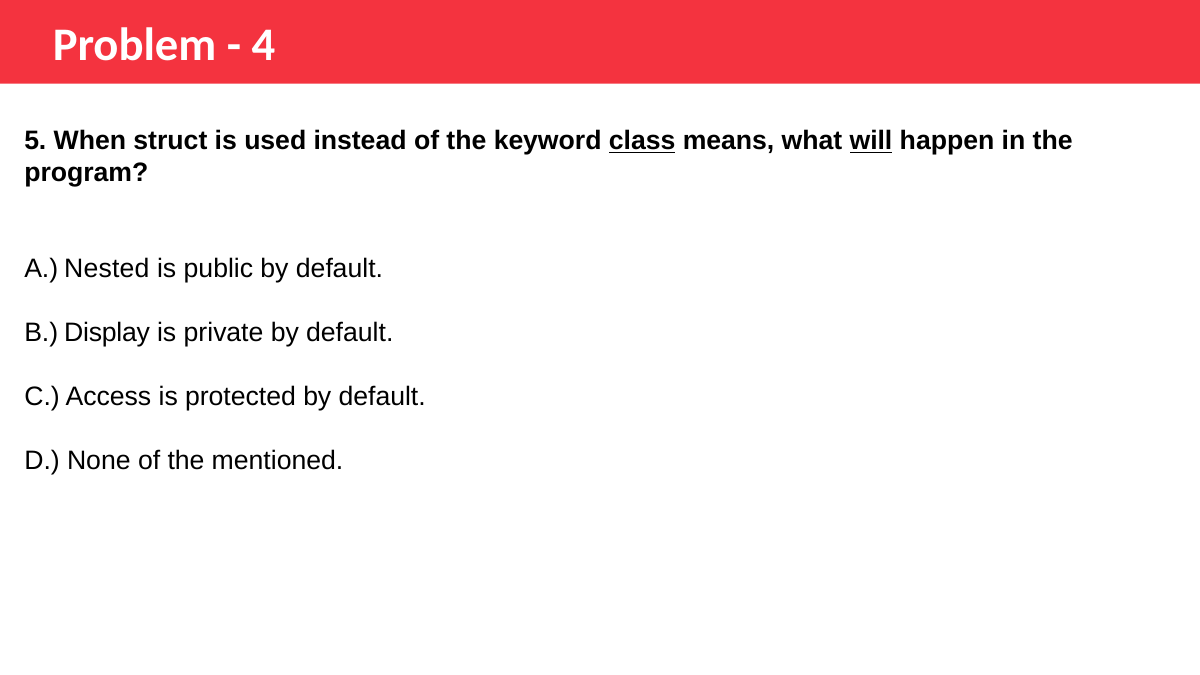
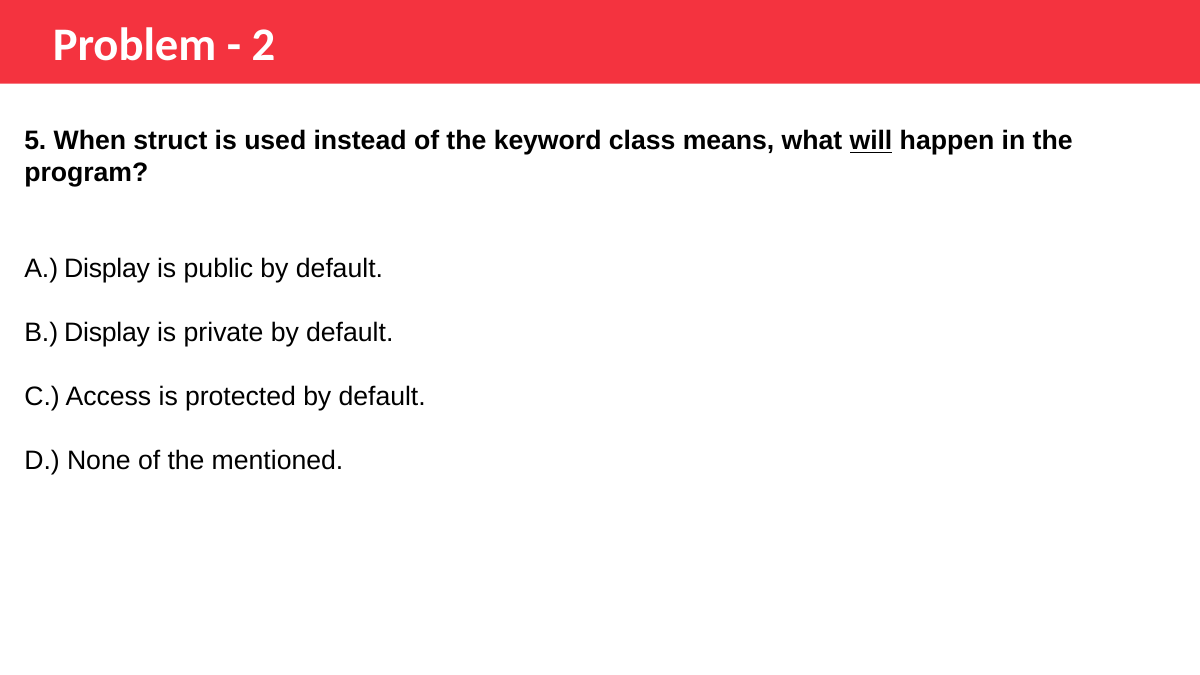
4: 4 -> 2
class underline: present -> none
A Nested: Nested -> Display
